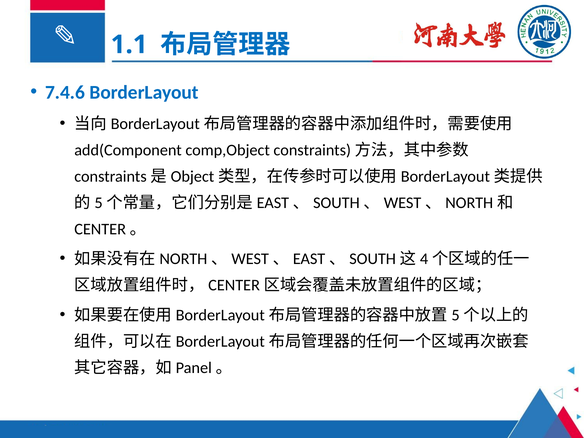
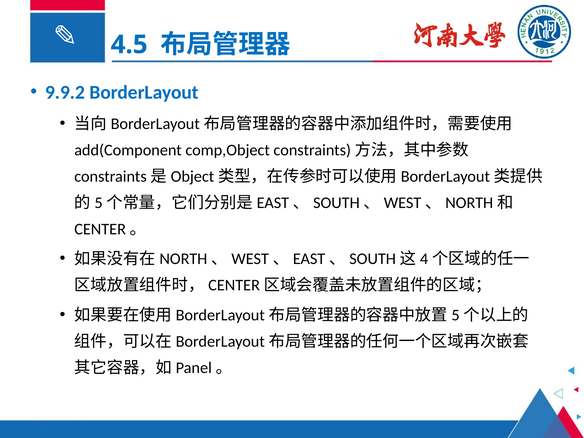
1.1: 1.1 -> 4.5
7.4.6: 7.4.6 -> 9.9.2
